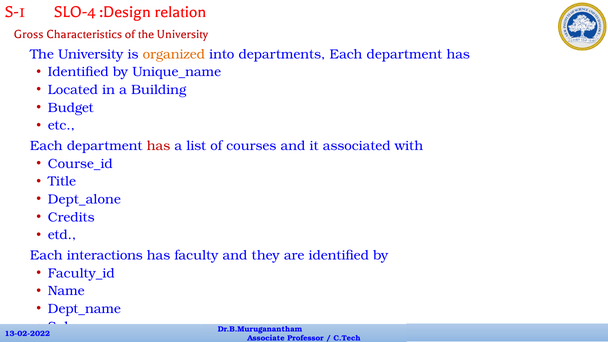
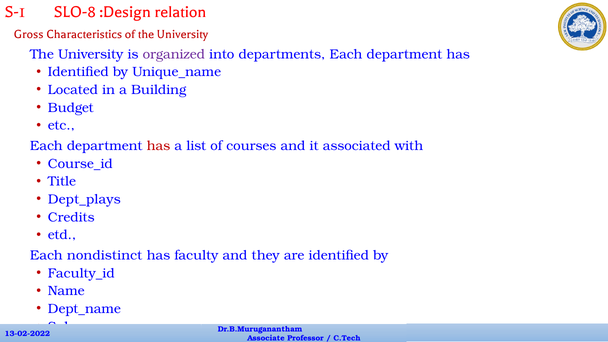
SLO-4: SLO-4 -> SLO-8
organized colour: orange -> purple
Dept_alone: Dept_alone -> Dept_plays
interactions: interactions -> nondistinct
